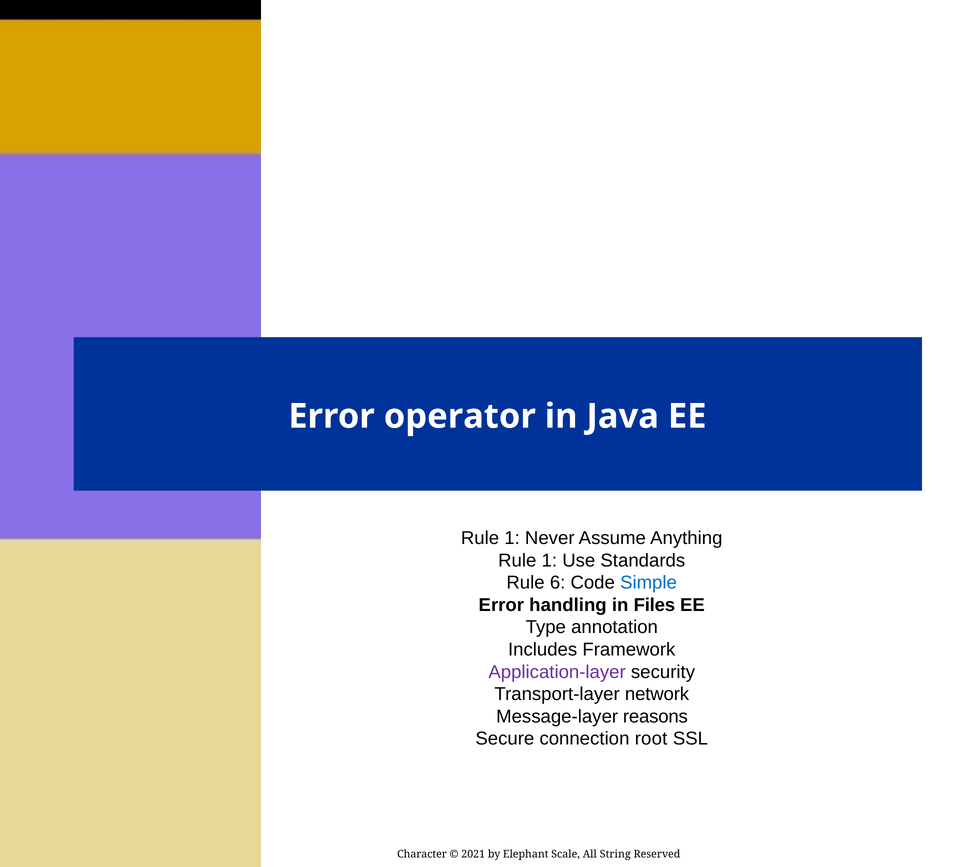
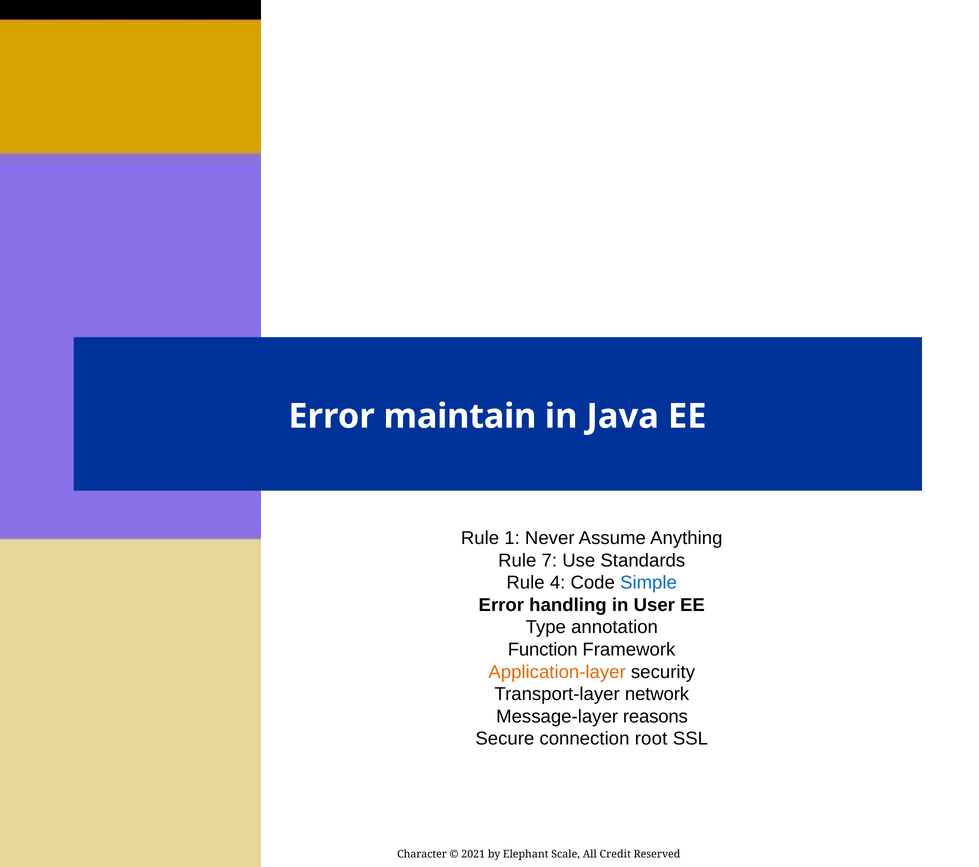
operator: operator -> maintain
1 at (549, 560): 1 -> 7
6: 6 -> 4
Files: Files -> User
Includes: Includes -> Function
Application-layer colour: purple -> orange
String: String -> Credit
